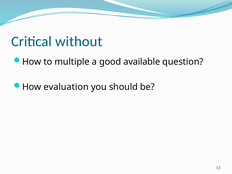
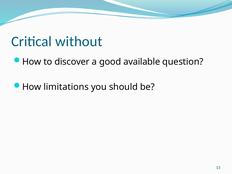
multiple: multiple -> discover
evaluation: evaluation -> limitations
